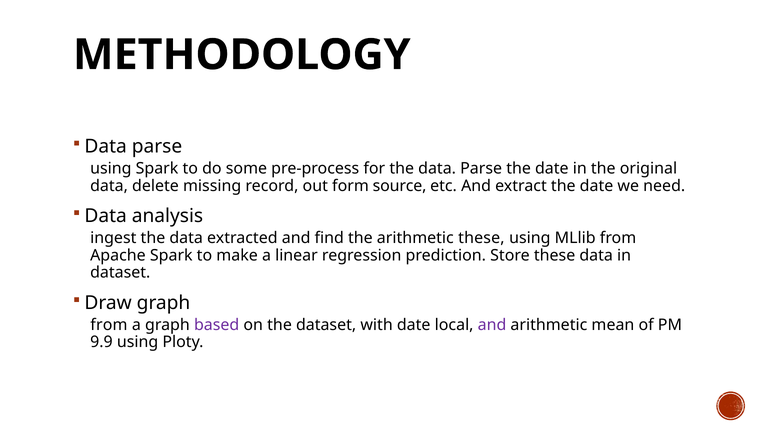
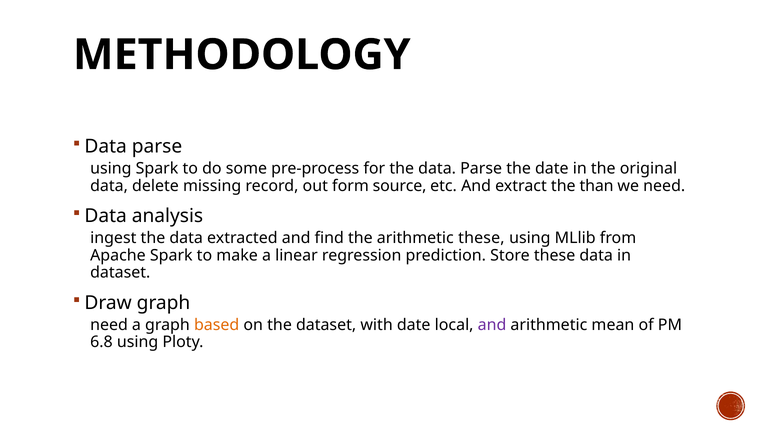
extract the date: date -> than
from at (109, 325): from -> need
based colour: purple -> orange
9.9: 9.9 -> 6.8
